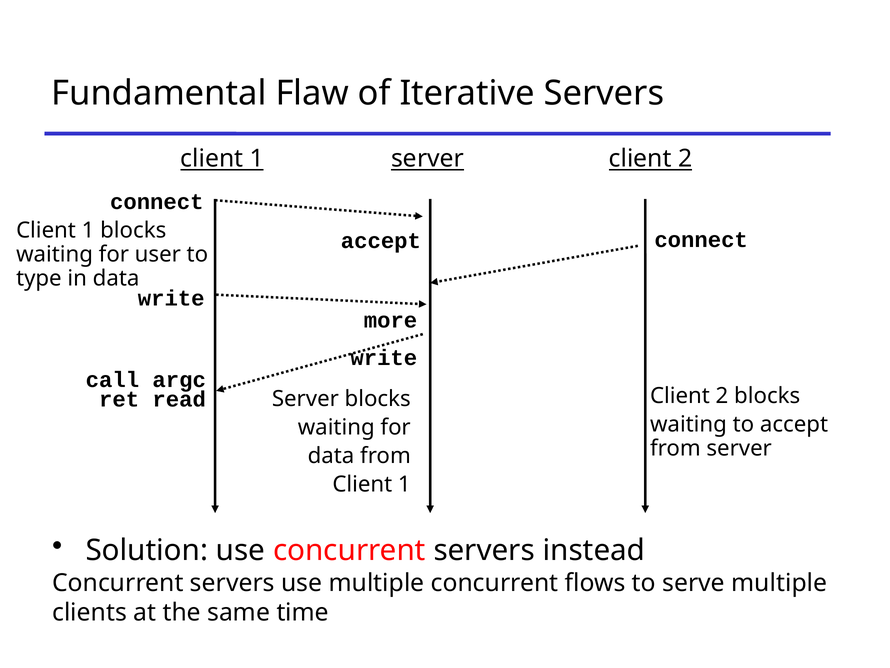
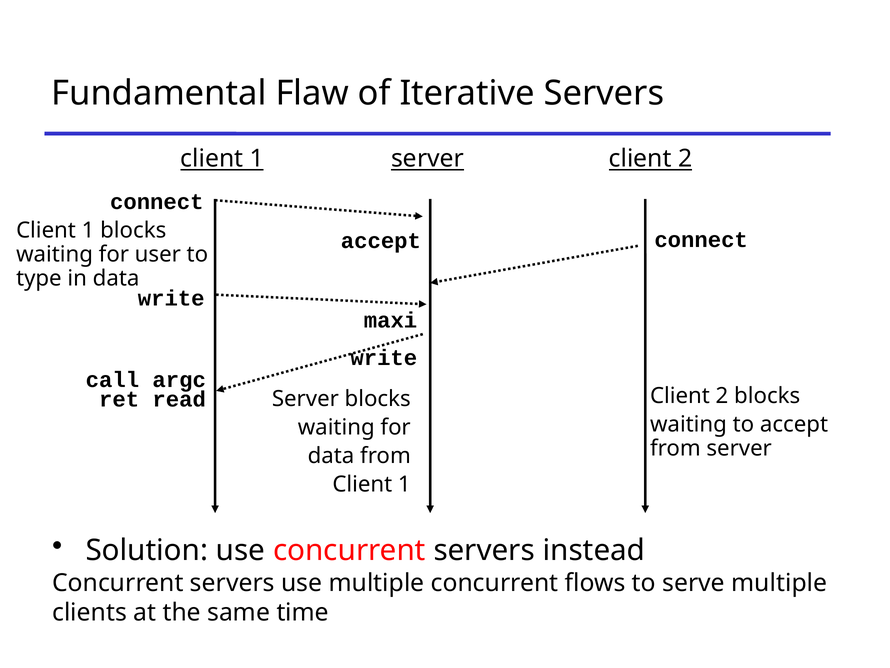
more: more -> maxi
